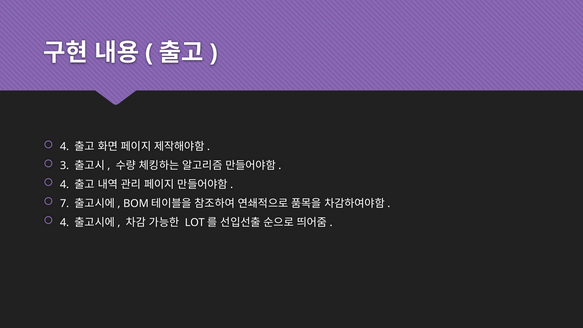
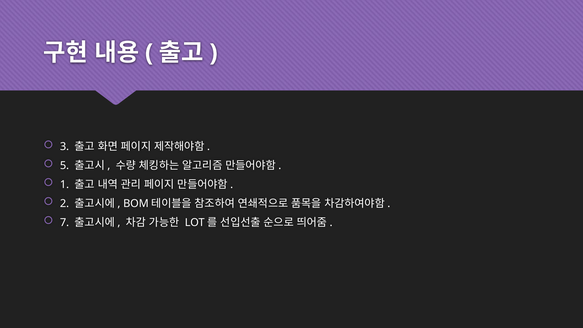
4 at (65, 147): 4 -> 3
3: 3 -> 5
4 at (65, 184): 4 -> 1
7: 7 -> 2
4 at (65, 222): 4 -> 7
